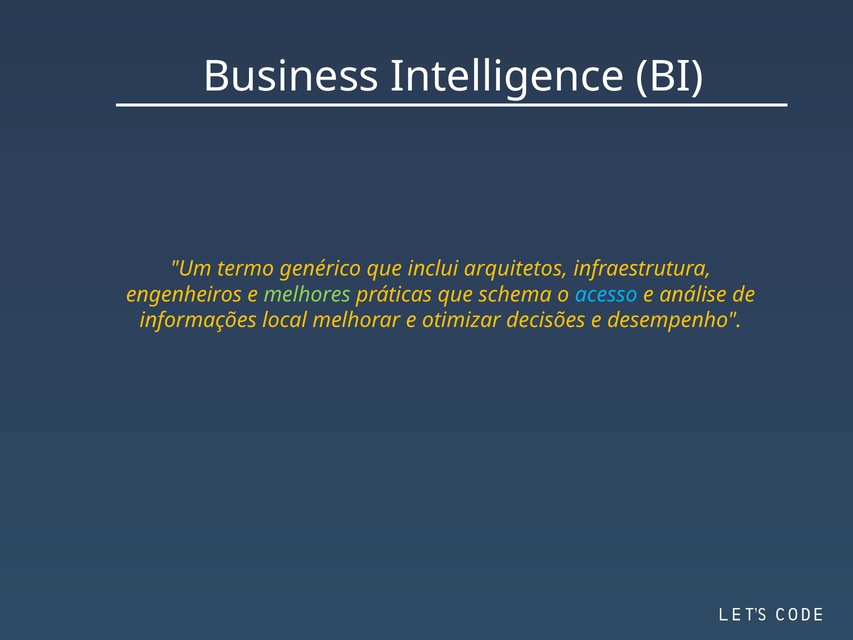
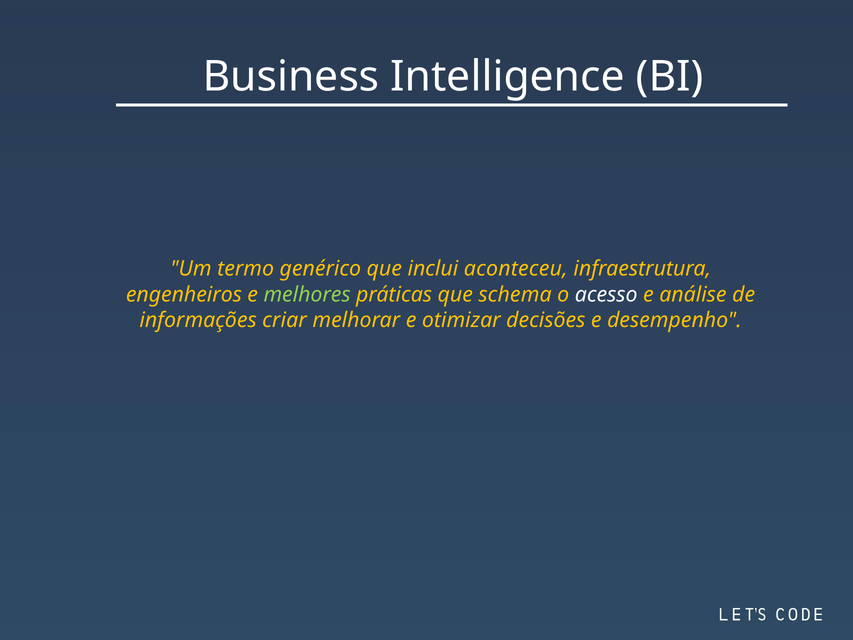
arquitetos: arquitetos -> aconteceu
acesso colour: light blue -> white
local: local -> criar
